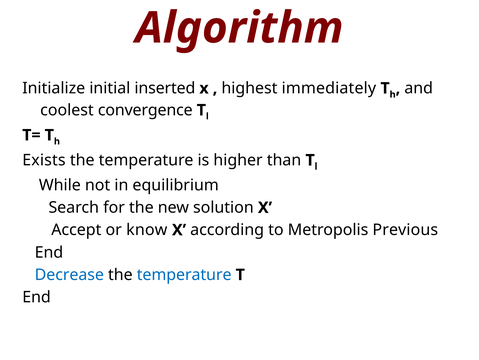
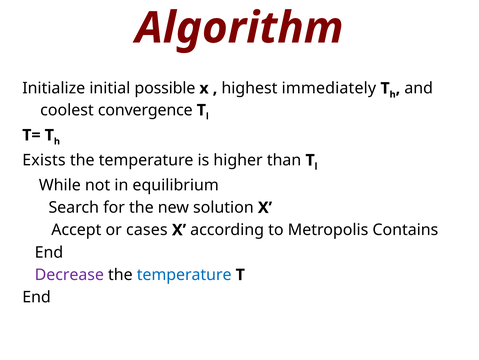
inserted: inserted -> possible
know: know -> cases
Previous: Previous -> Contains
Decrease colour: blue -> purple
